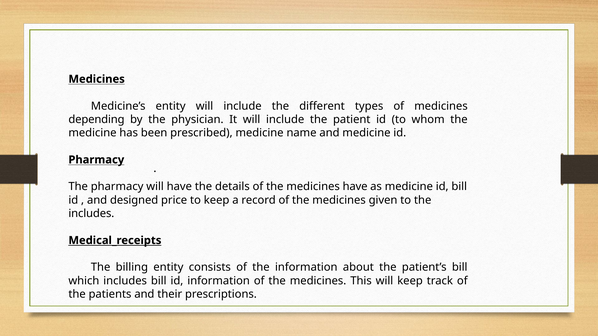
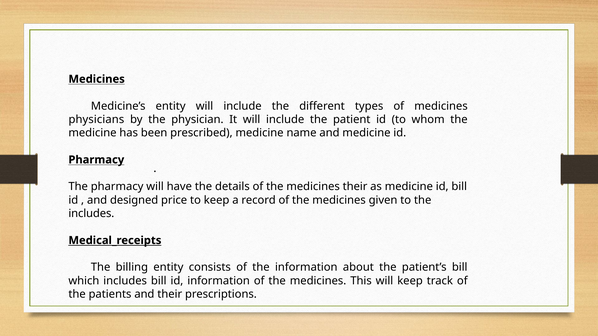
depending: depending -> physicians
medicines have: have -> their
